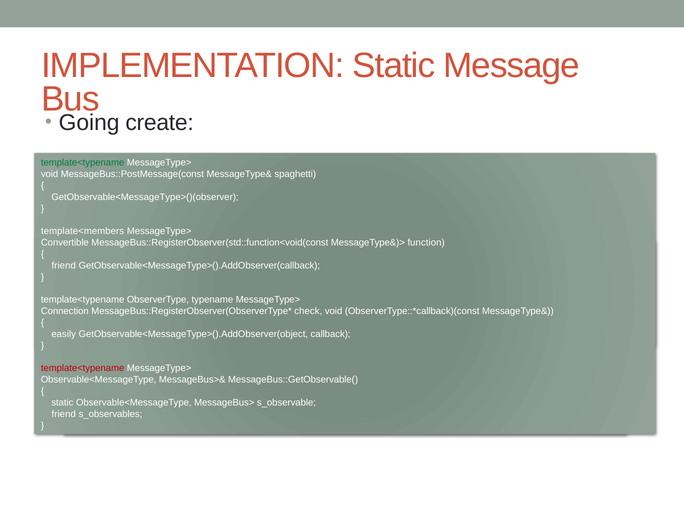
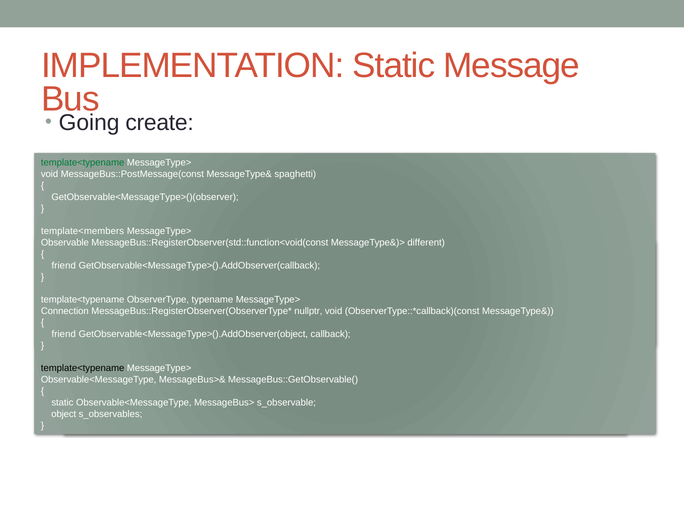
Convertible: Convertible -> Observable
function: function -> different
check: check -> nullptr
easily at (64, 334): easily -> friend
template<typename at (83, 368) colour: red -> black
friend at (64, 414): friend -> object
